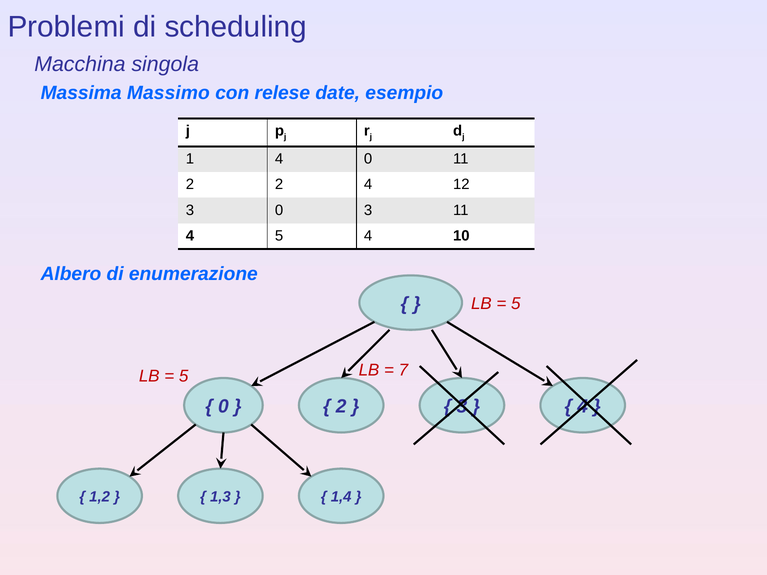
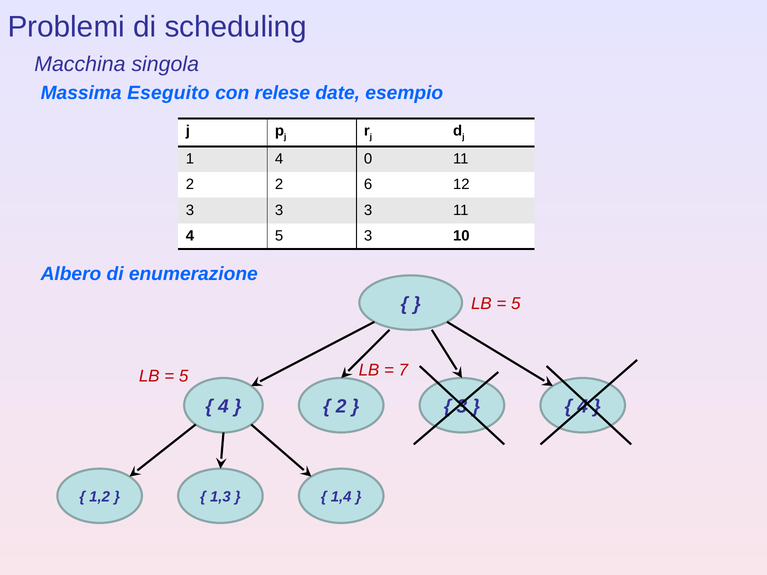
Massimo: Massimo -> Eseguito
2 4: 4 -> 6
0 at (279, 210): 0 -> 3
5 4: 4 -> 3
0 at (223, 407): 0 -> 4
